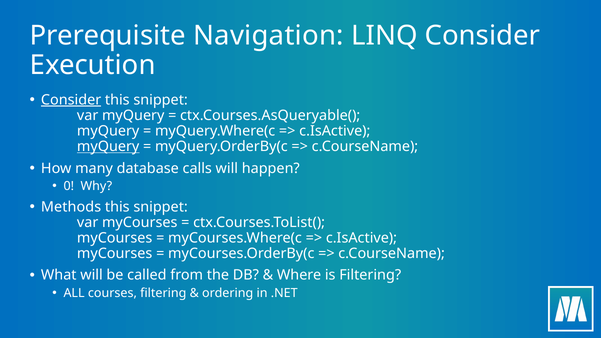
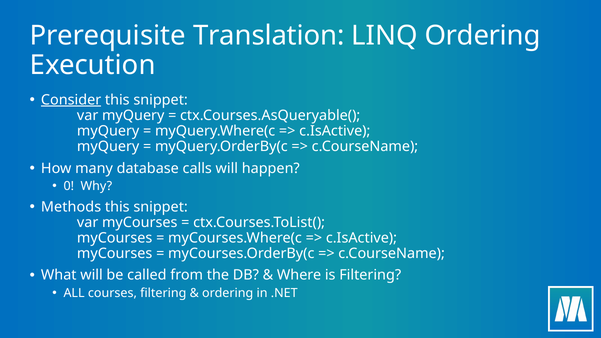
Navigation: Navigation -> Translation
LINQ Consider: Consider -> Ordering
myQuery at (108, 147) underline: present -> none
